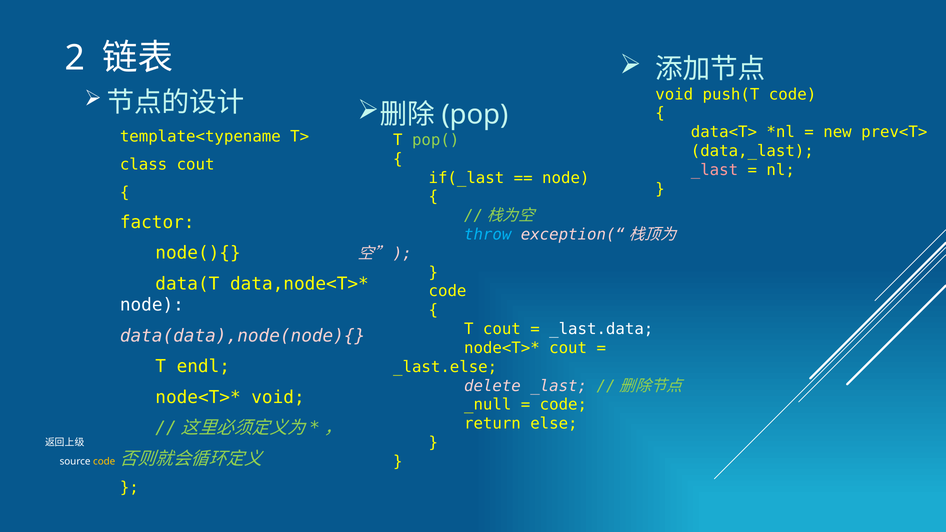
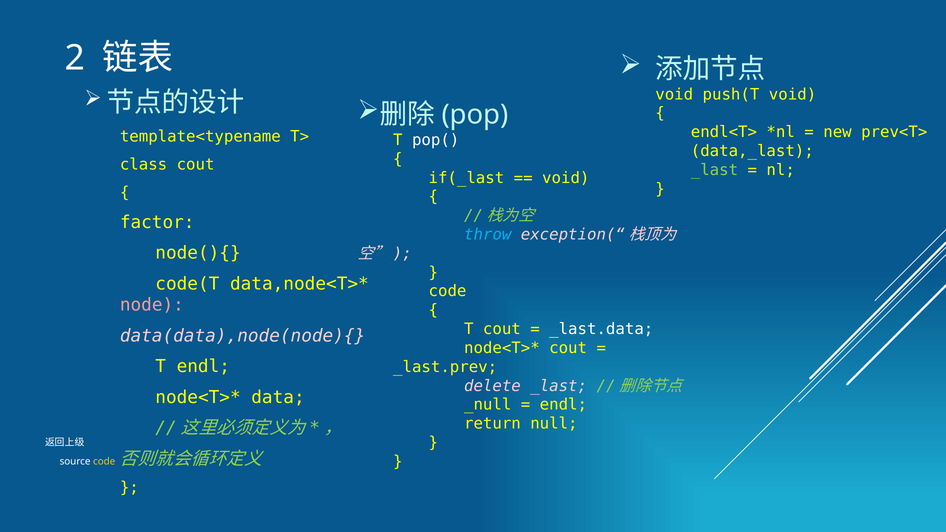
push(T code: code -> void
data<T>: data<T> -> endl<T>
pop( colour: light green -> white
_last at (714, 170) colour: pink -> light green
node at (566, 178): node -> void
data(T: data(T -> code(T
node at (152, 305) colour: white -> pink
_last.else: _last.else -> _last.prev
void at (278, 397): void -> data
code at (563, 405): code -> endl
else: else -> null
